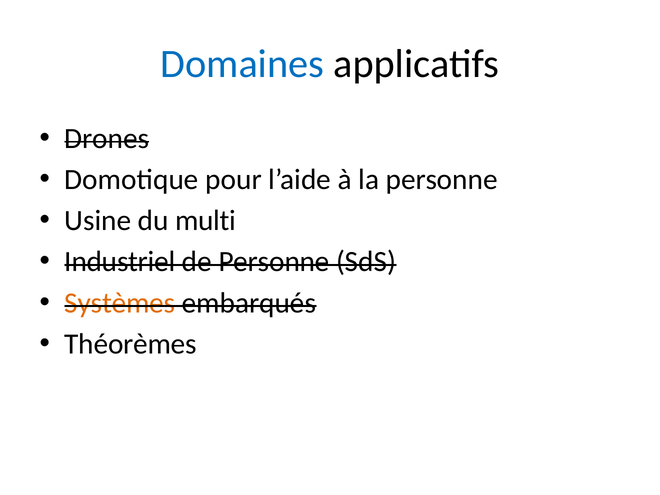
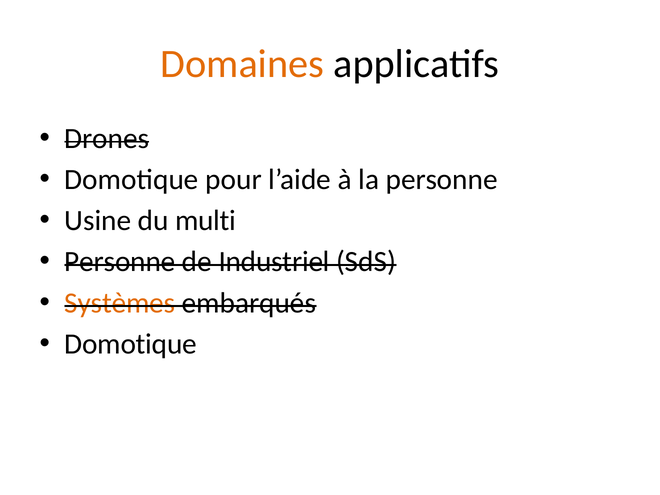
Domaines colour: blue -> orange
Industriel at (120, 262): Industriel -> Personne
de Personne: Personne -> Industriel
Théorèmes at (131, 344): Théorèmes -> Domotique
